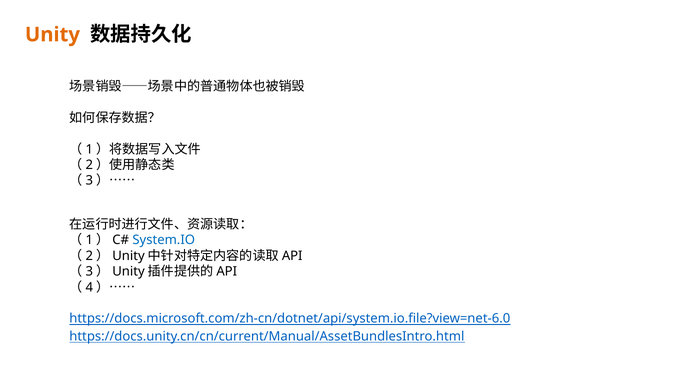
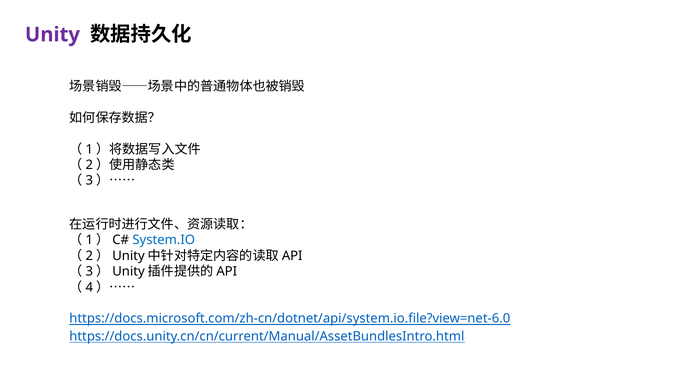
Unity colour: orange -> purple
